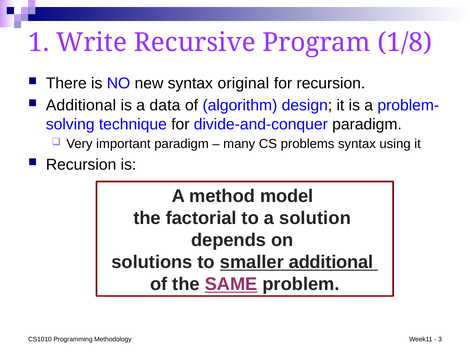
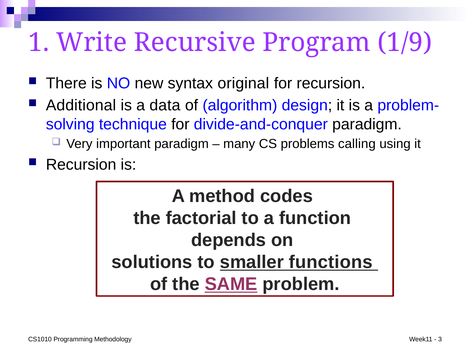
1/8: 1/8 -> 1/9
problems syntax: syntax -> calling
model: model -> codes
solution: solution -> function
smaller additional: additional -> functions
